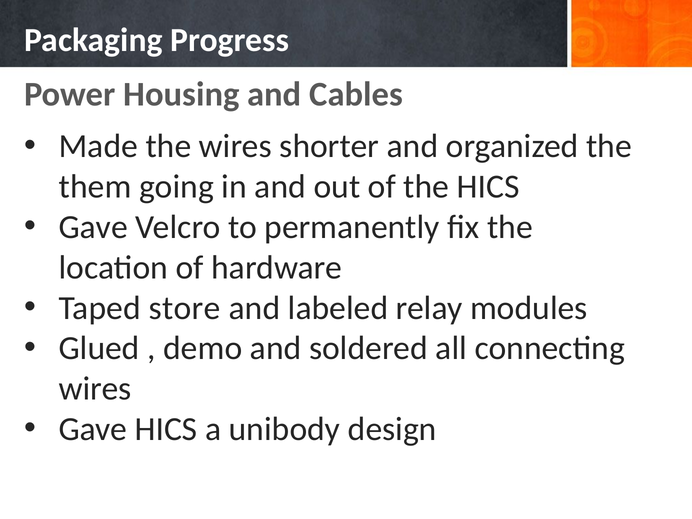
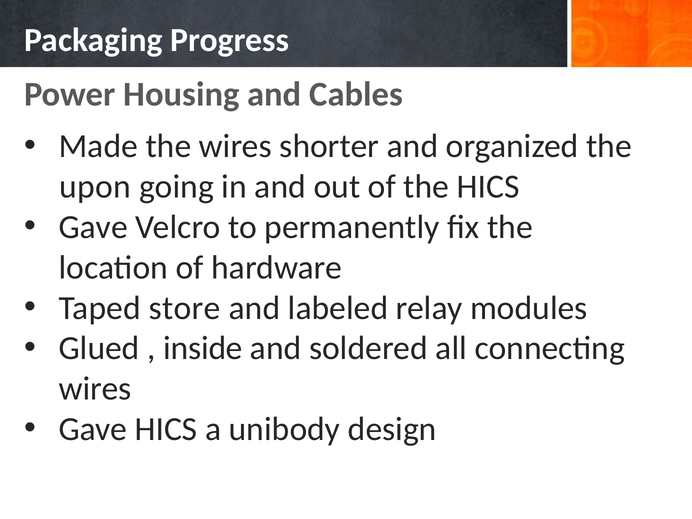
them: them -> upon
demo: demo -> inside
